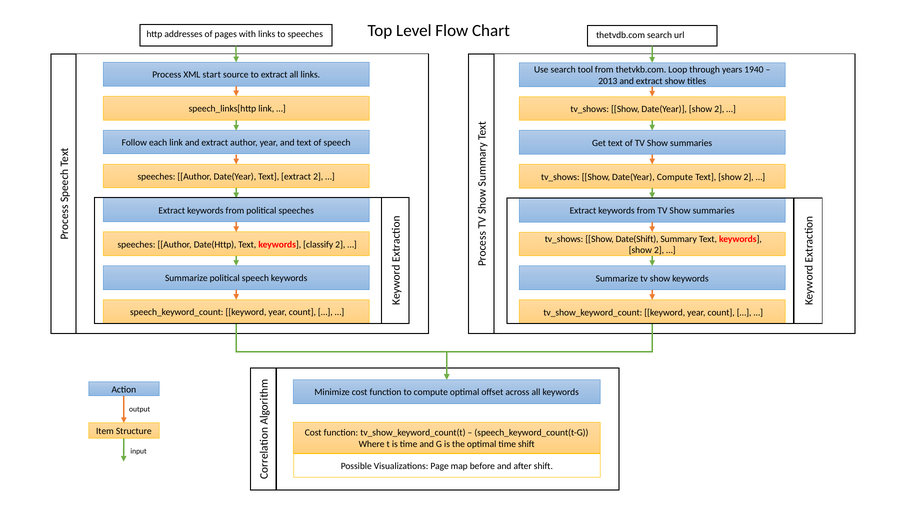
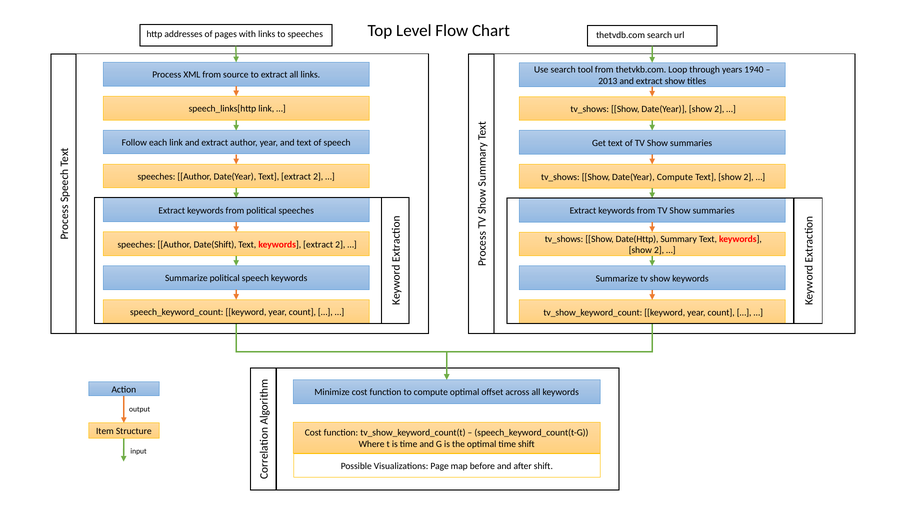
XML start: start -> from
Date(Shift: Date(Shift -> Date(Http
Date(Http: Date(Http -> Date(Shift
keywords classify: classify -> extract
